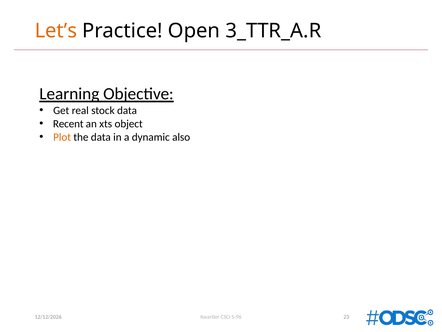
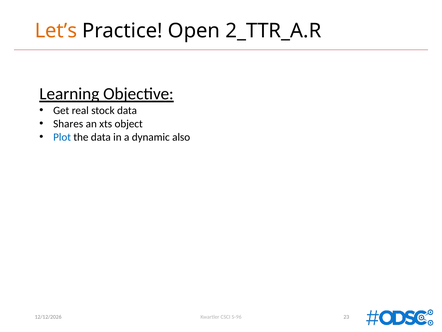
3_TTR_A.R: 3_TTR_A.R -> 2_TTR_A.R
Recent: Recent -> Shares
Plot colour: orange -> blue
